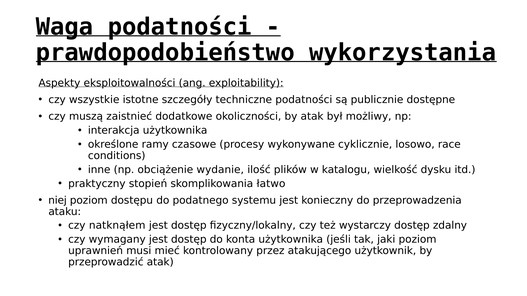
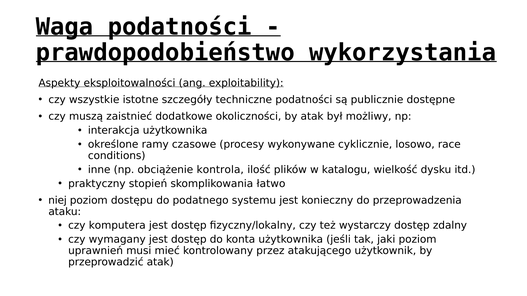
wydanie: wydanie -> kontrola
natknąłem: natknąłem -> komputera
